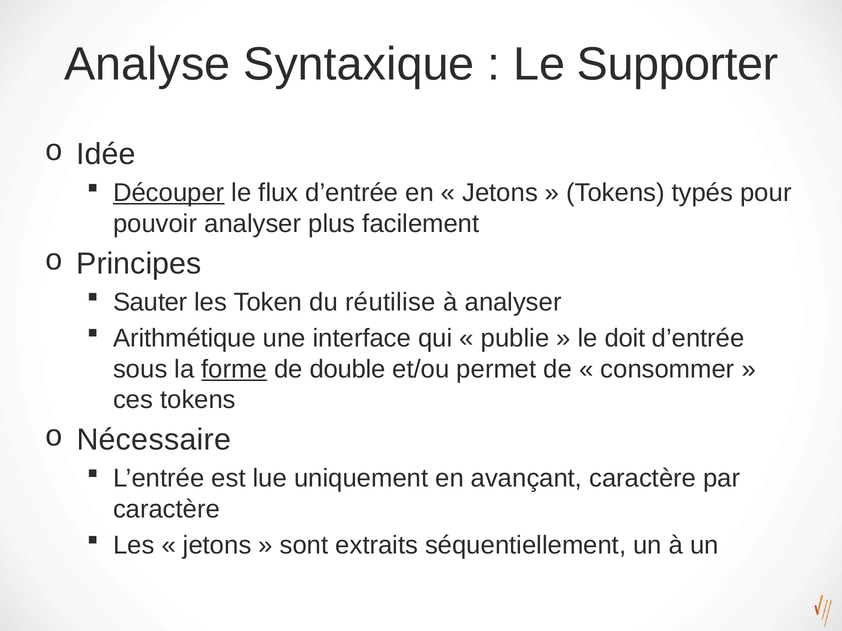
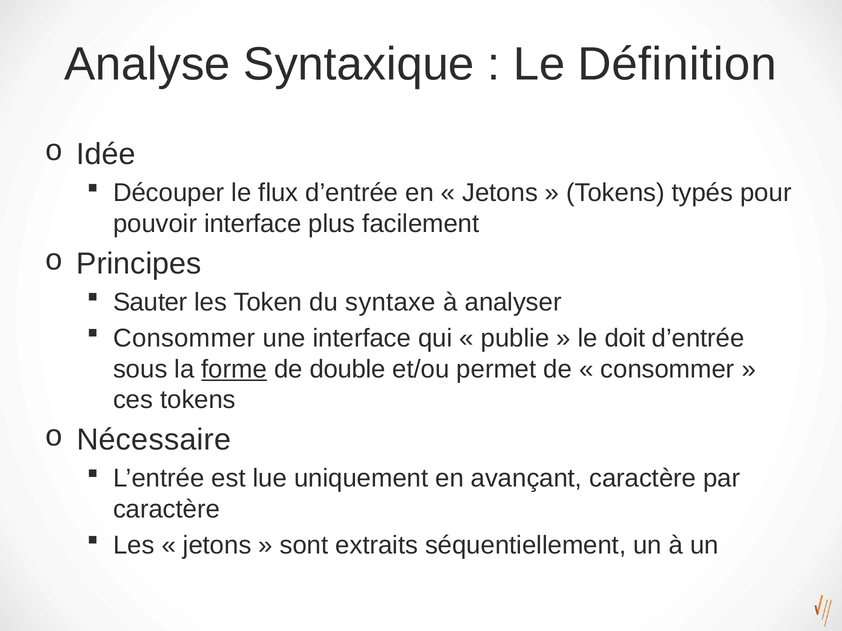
Supporter: Supporter -> Définition
Découper underline: present -> none
pouvoir analyser: analyser -> interface
réutilise: réutilise -> syntaxe
Arithmétique at (185, 338): Arithmétique -> Consommer
